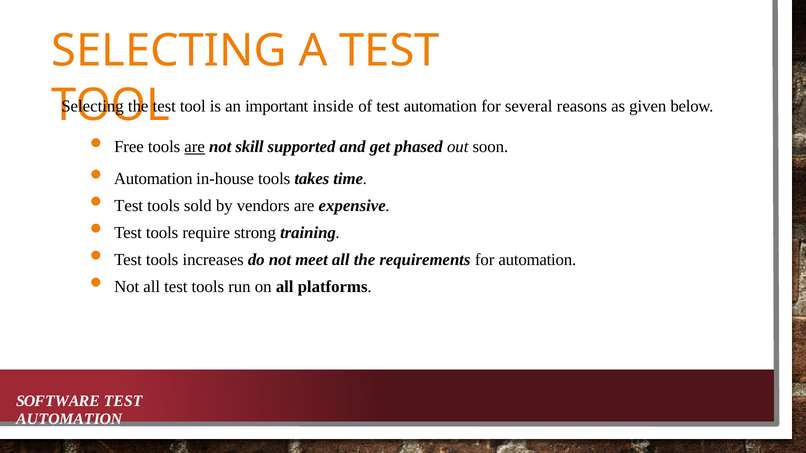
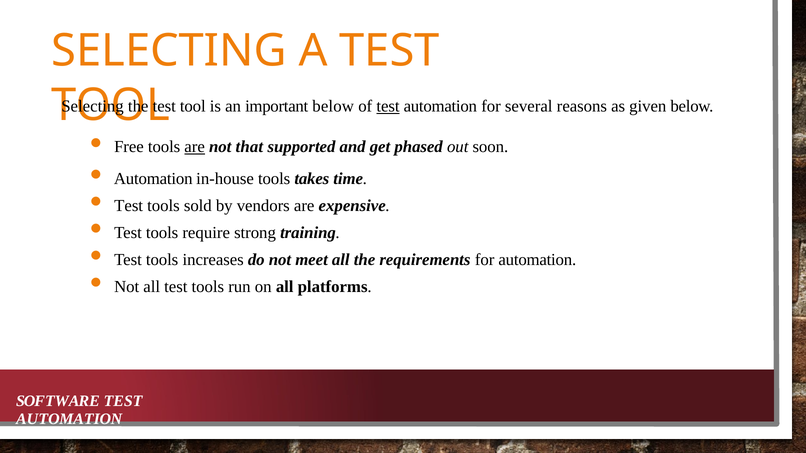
important inside: inside -> below
test at (388, 106) underline: none -> present
skill: skill -> that
